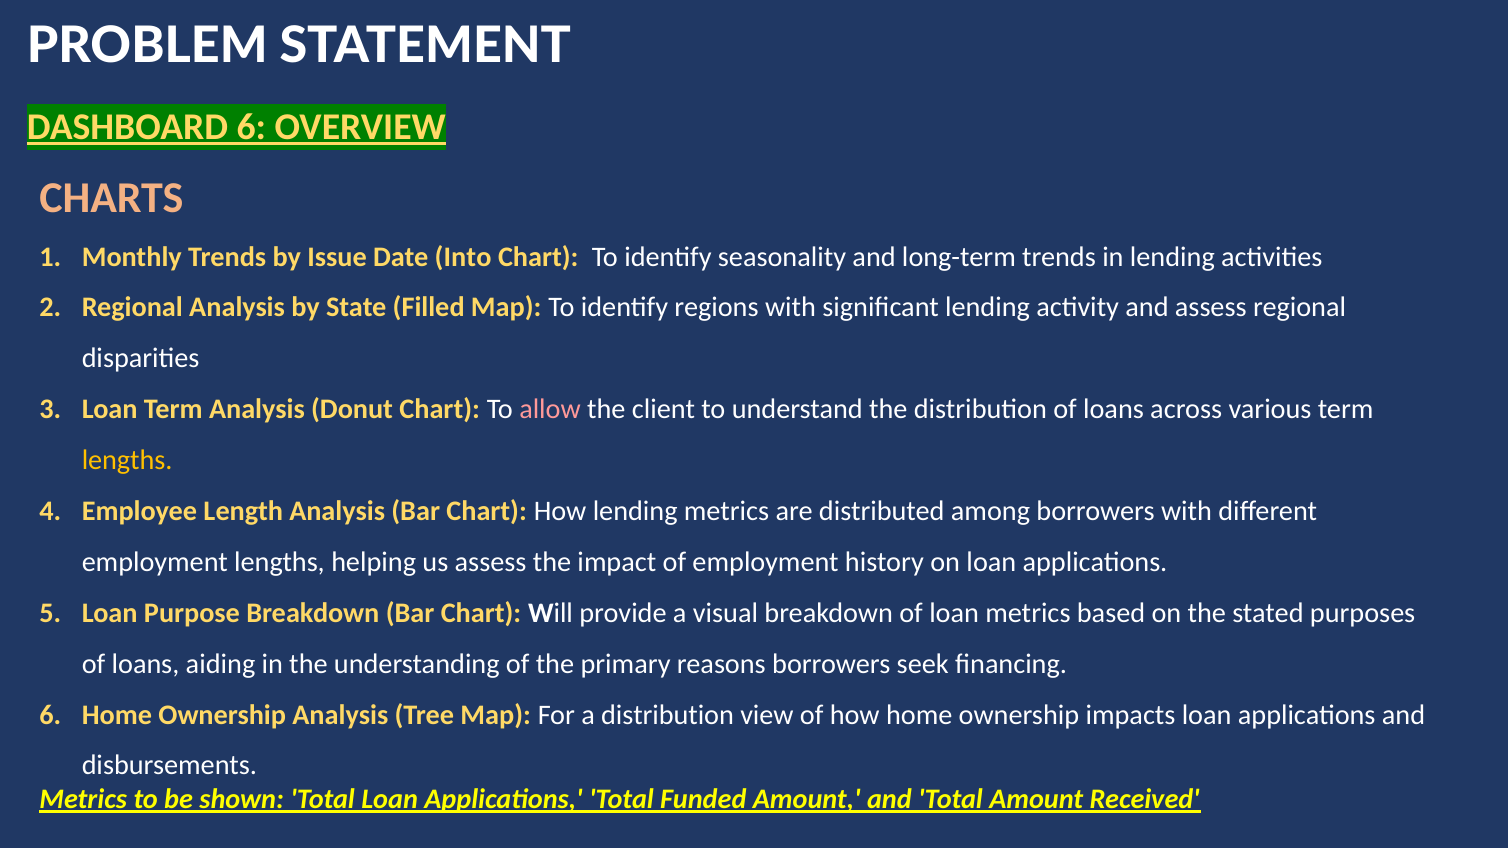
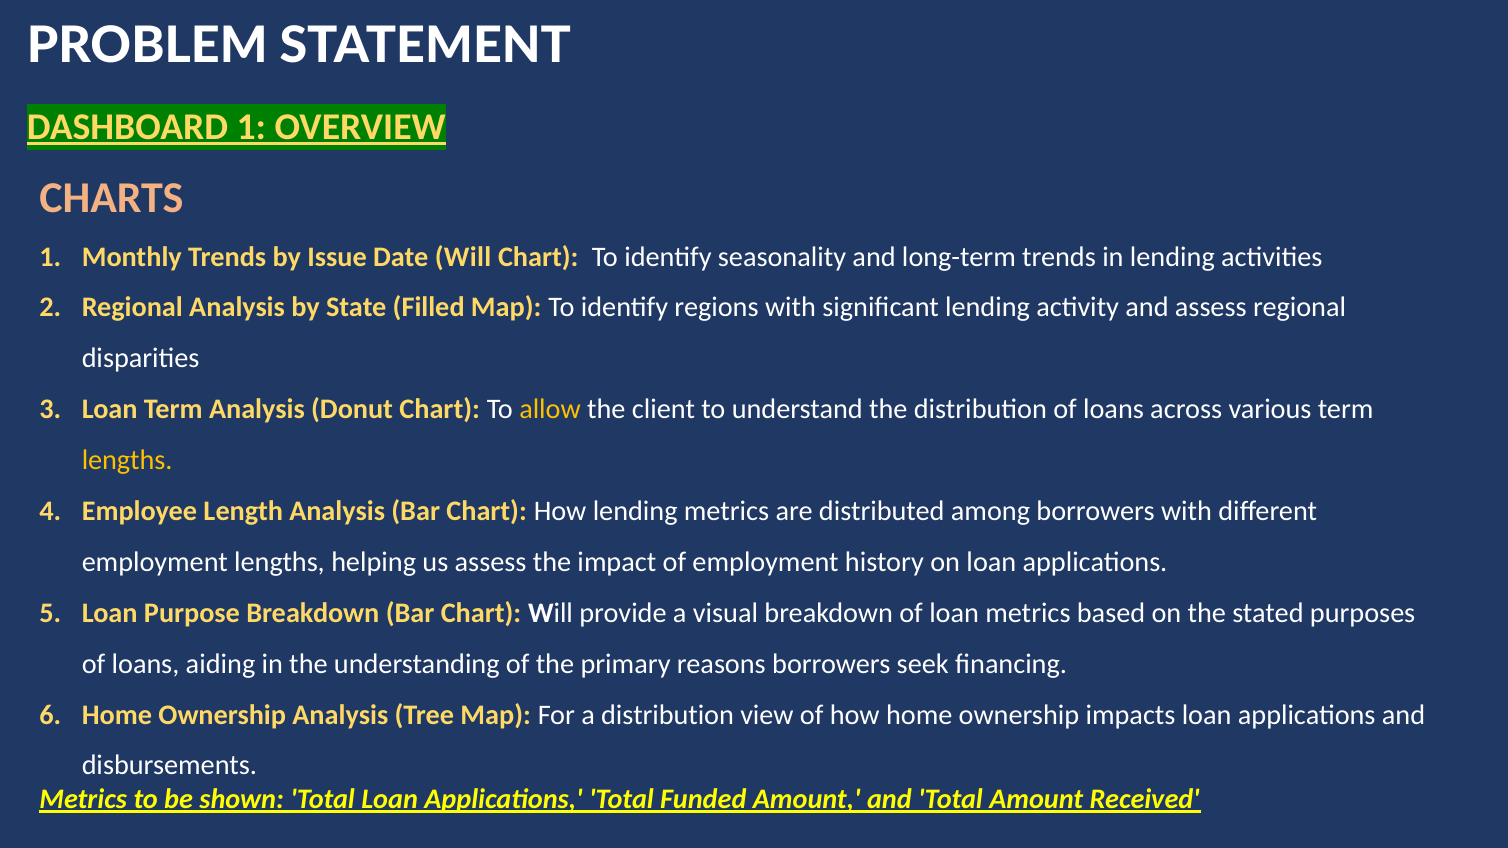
DASHBOARD 6: 6 -> 1
Date Into: Into -> Will
allow colour: pink -> yellow
